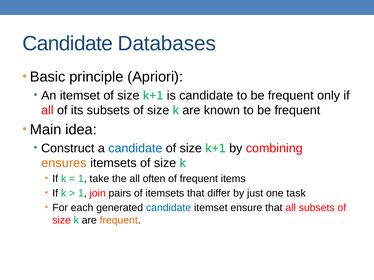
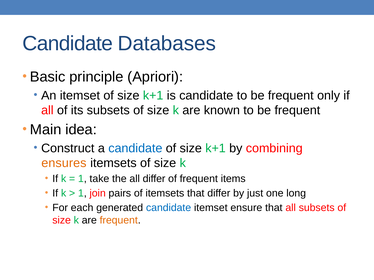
all often: often -> differ
task: task -> long
